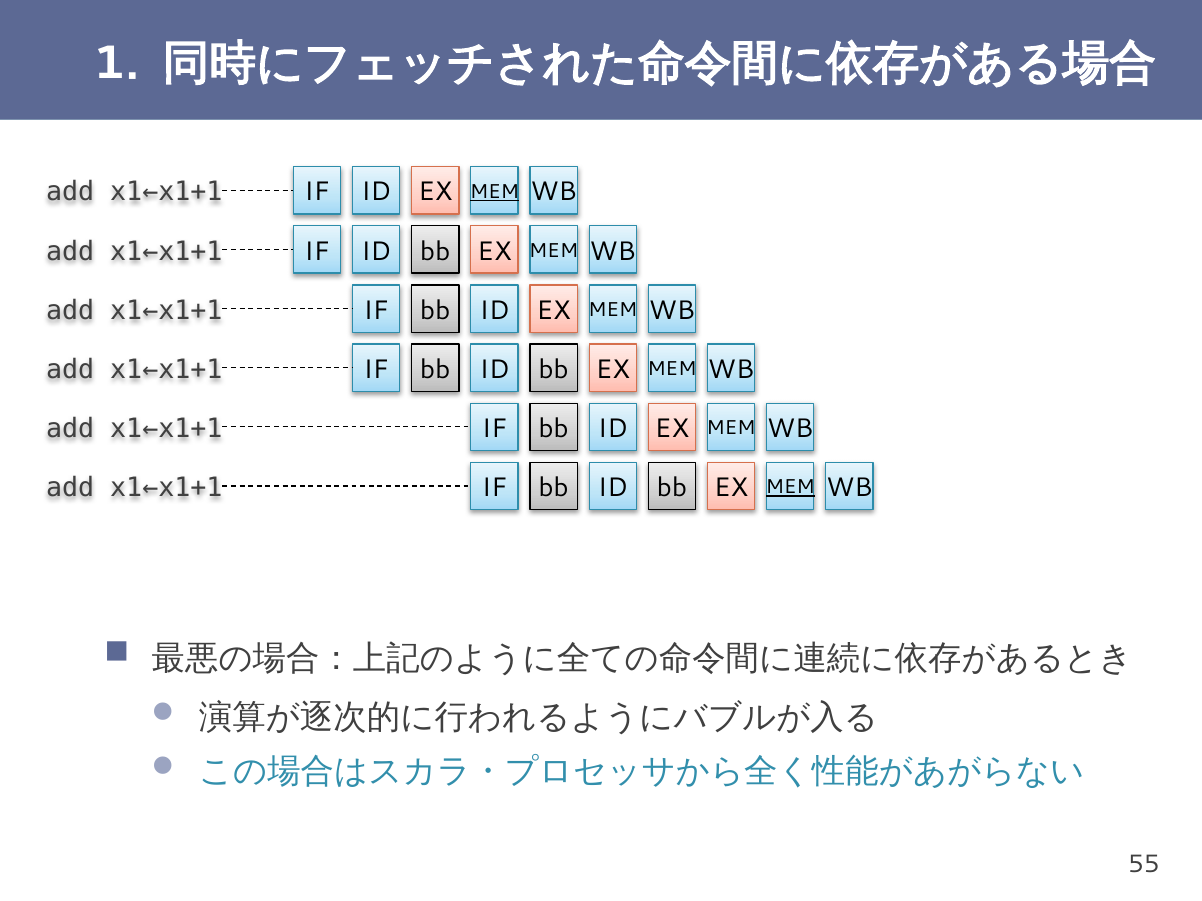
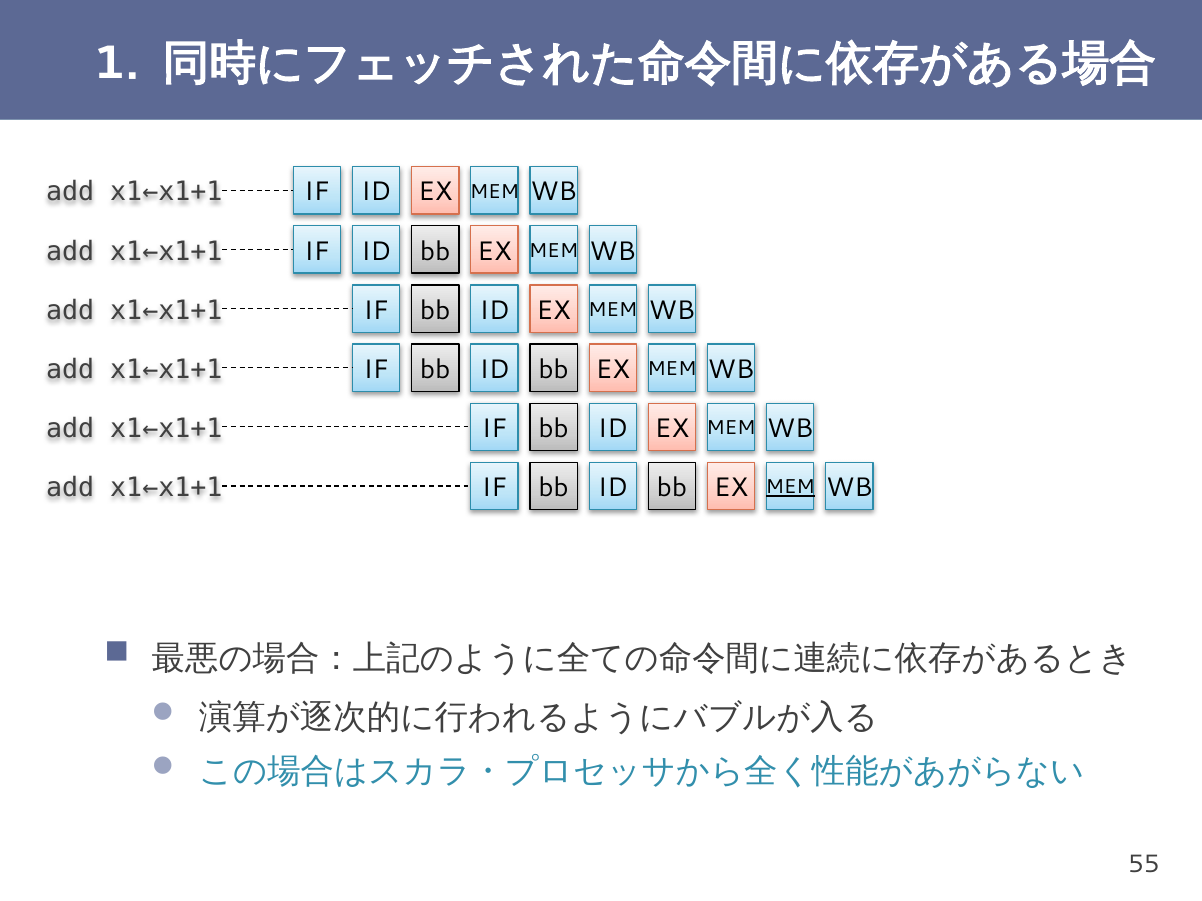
MEM at (494, 192) underline: present -> none
